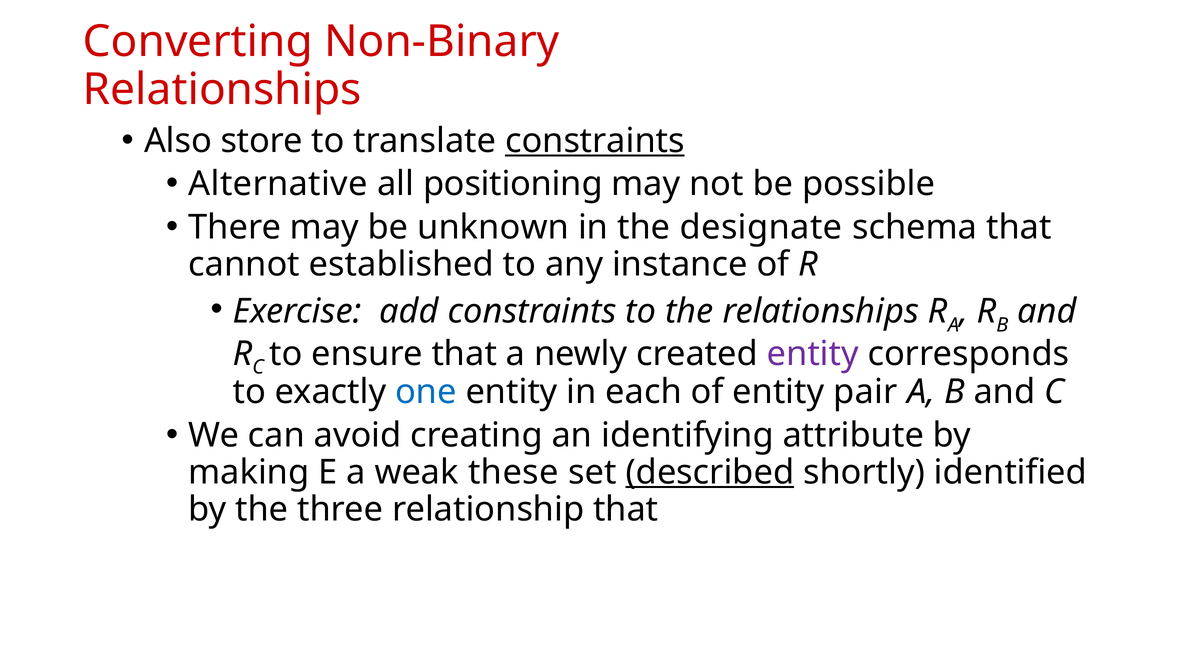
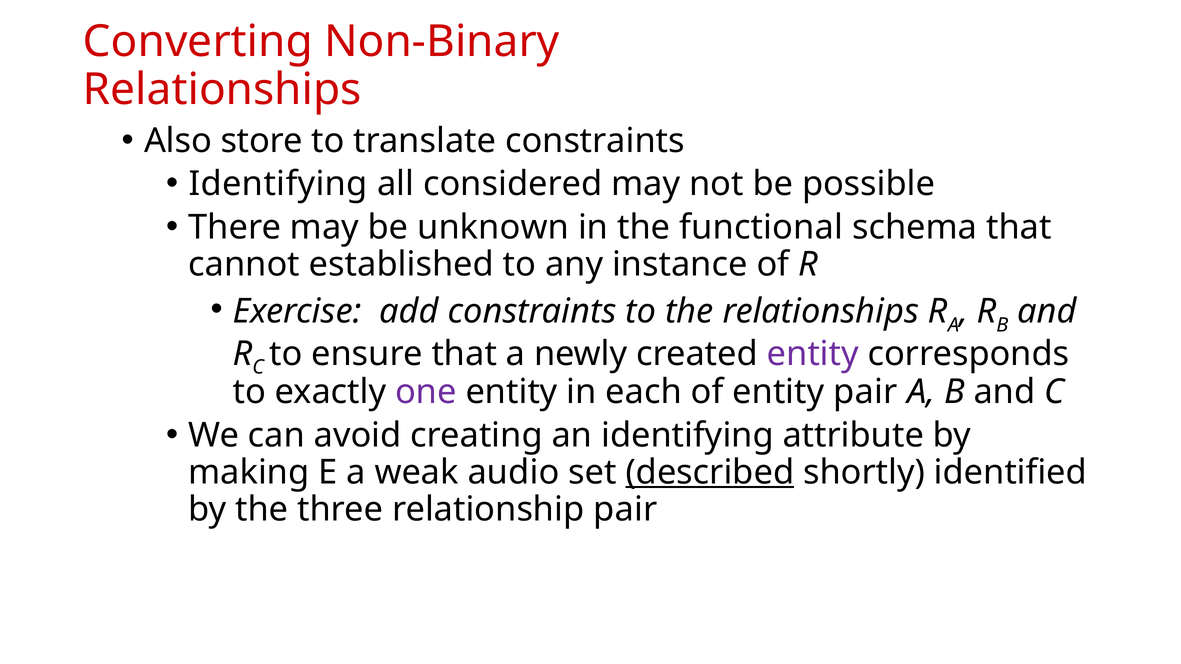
constraints at (595, 141) underline: present -> none
Alternative at (278, 184): Alternative -> Identifying
positioning: positioning -> considered
designate: designate -> functional
one colour: blue -> purple
these: these -> audio
relationship that: that -> pair
